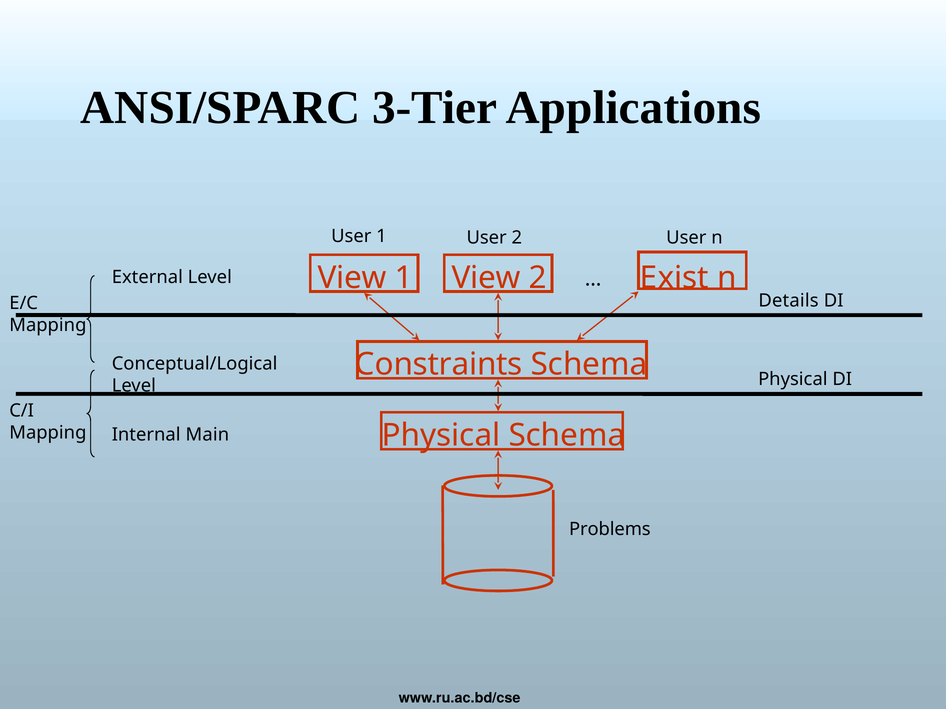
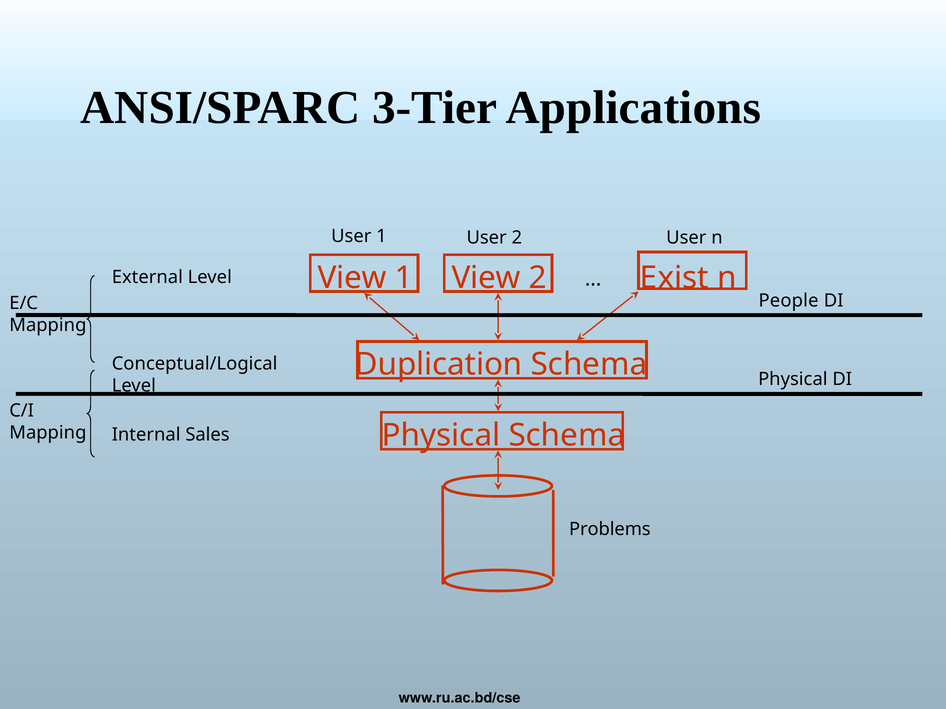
Details: Details -> People
Constraints: Constraints -> Duplication
Main: Main -> Sales
